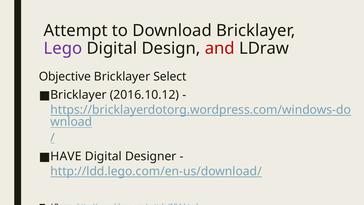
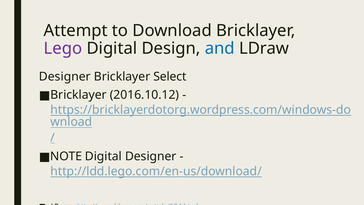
and colour: red -> blue
Objective at (65, 77): Objective -> Designer
HAVE: HAVE -> NOTE
